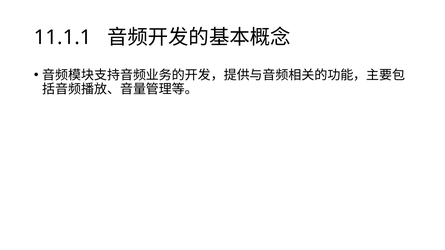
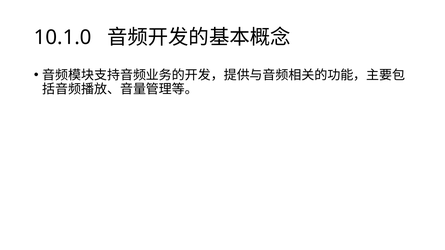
11.1.1: 11.1.1 -> 10.1.0
